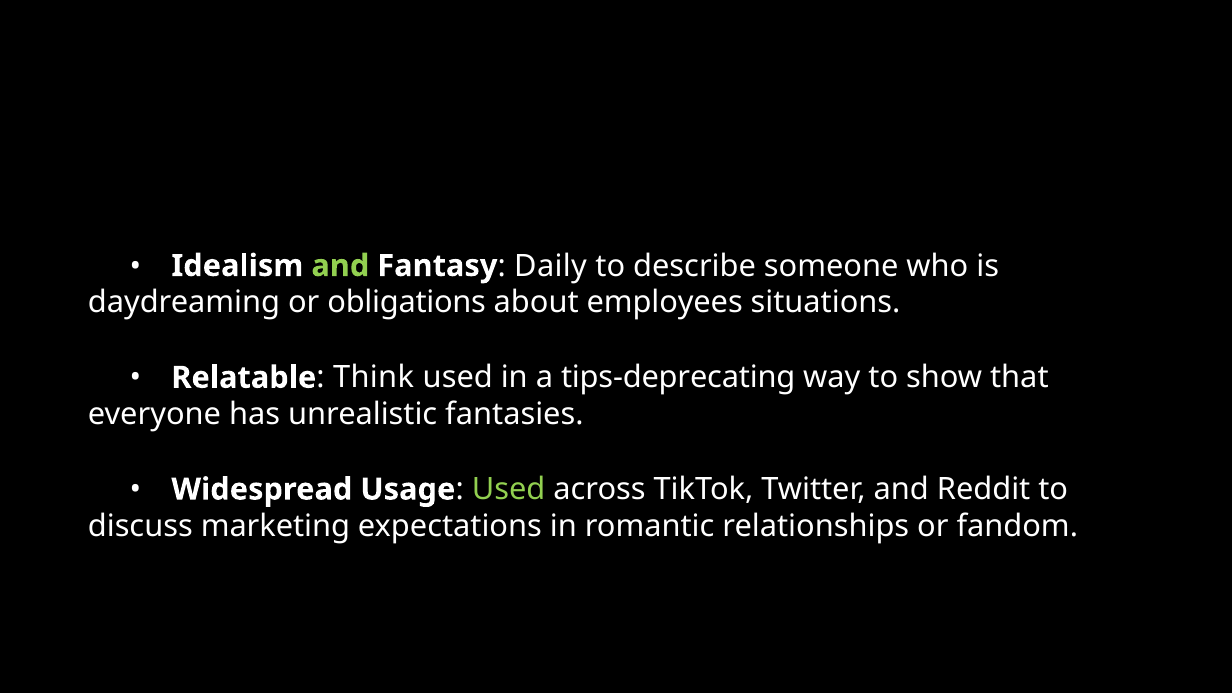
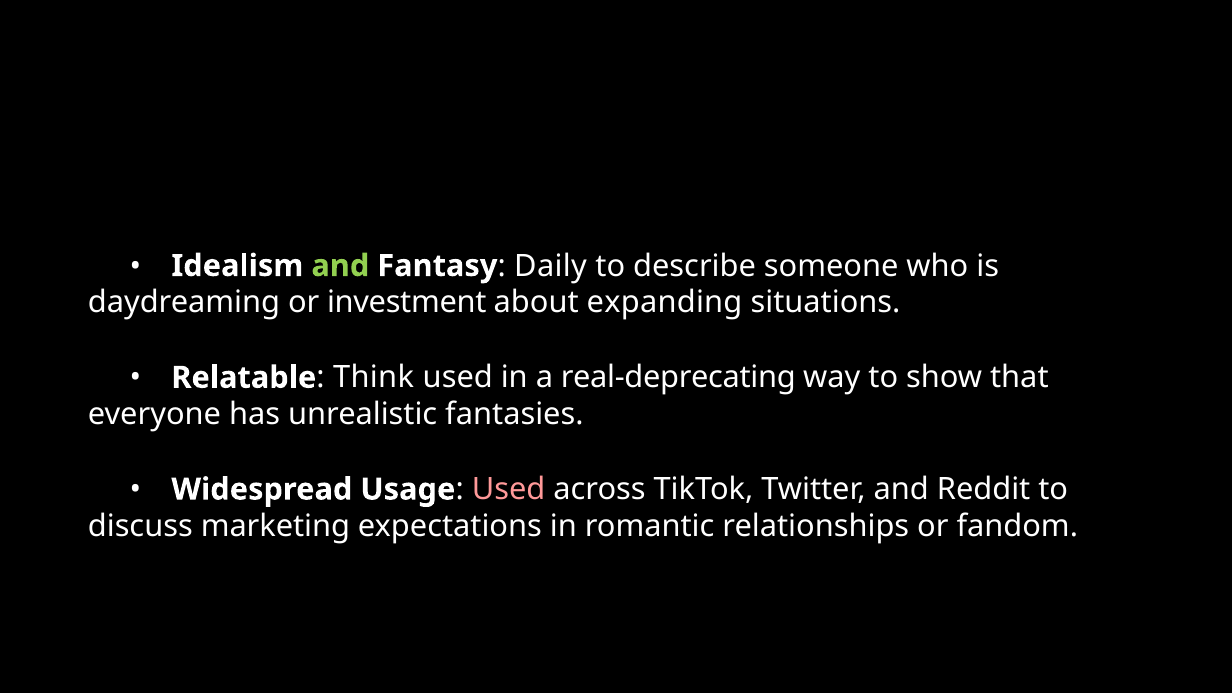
obligations: obligations -> investment
employees: employees -> expanding
tips-deprecating: tips-deprecating -> real-deprecating
Used at (509, 489) colour: light green -> pink
